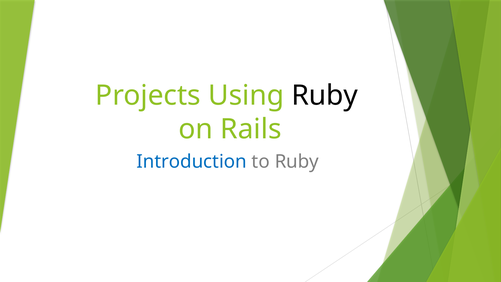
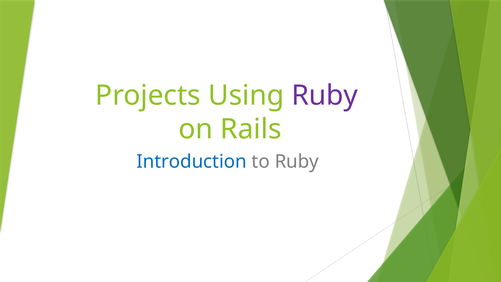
Ruby at (325, 95) colour: black -> purple
